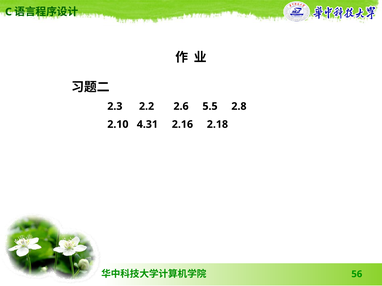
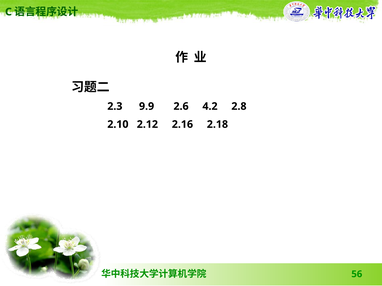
2.2: 2.2 -> 9.9
5.5: 5.5 -> 4.2
4.31: 4.31 -> 2.12
